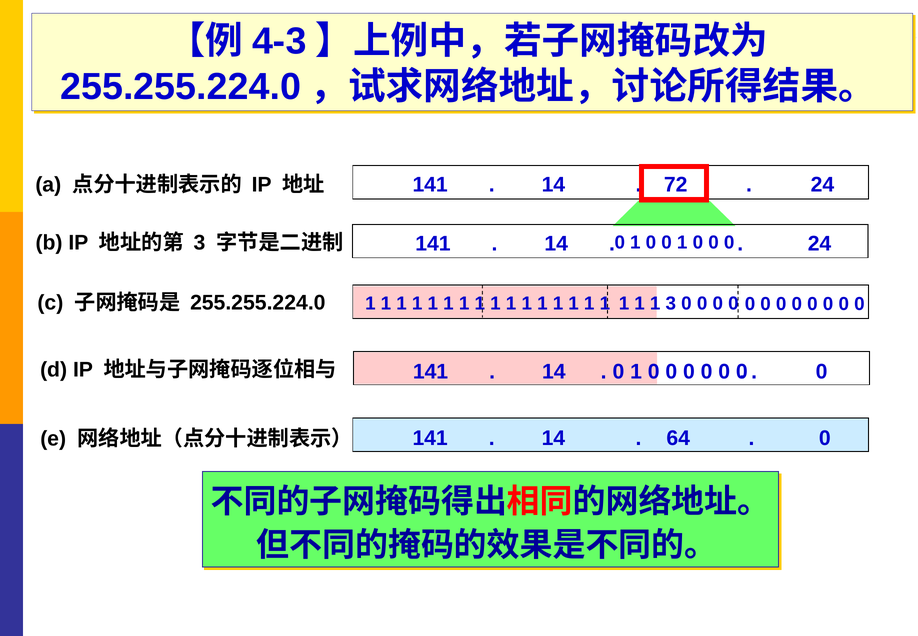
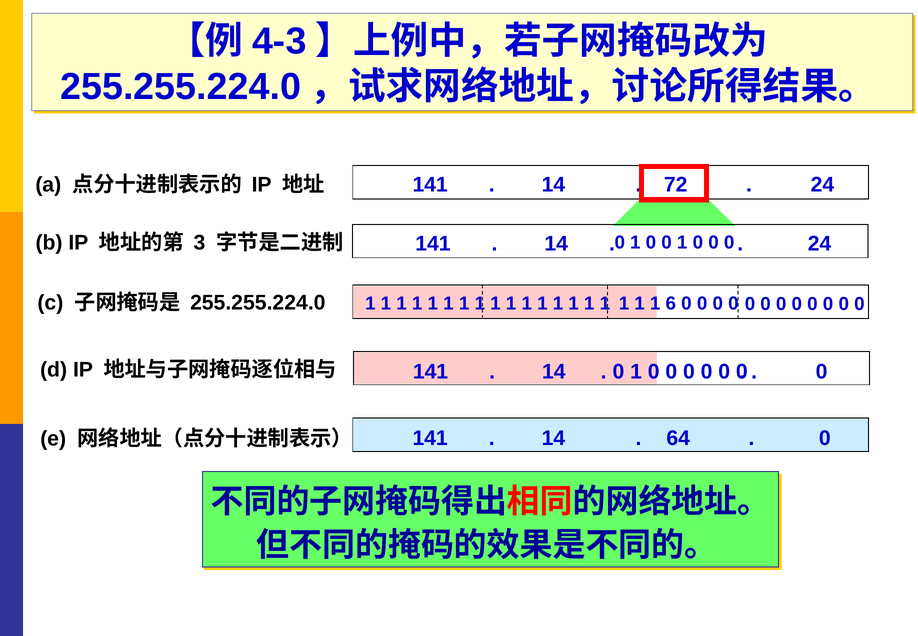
1 3: 3 -> 6
